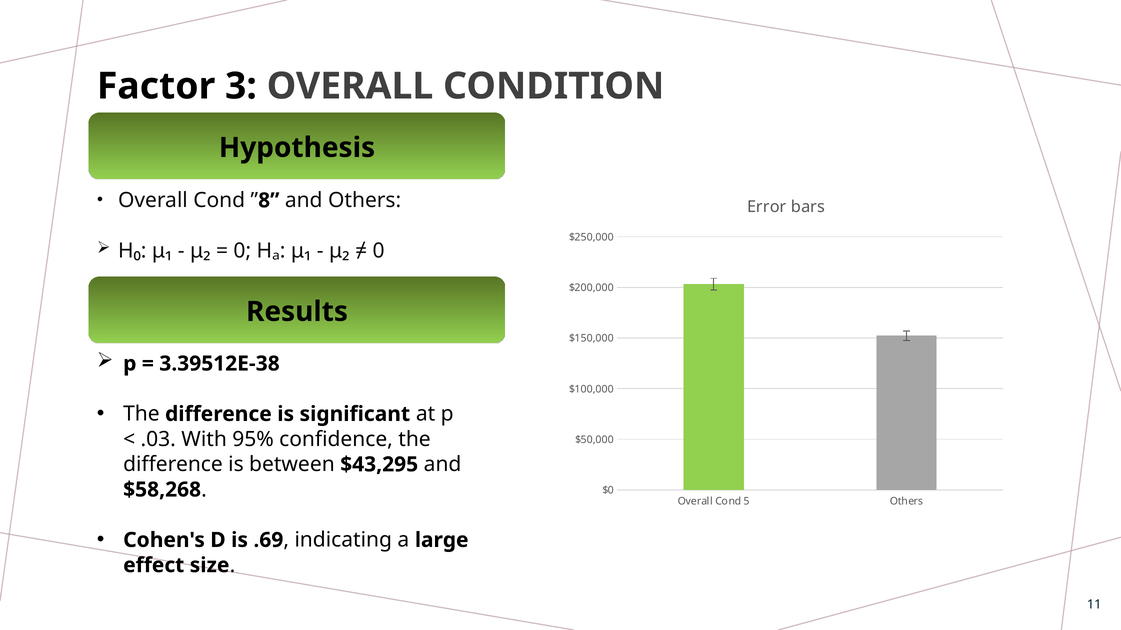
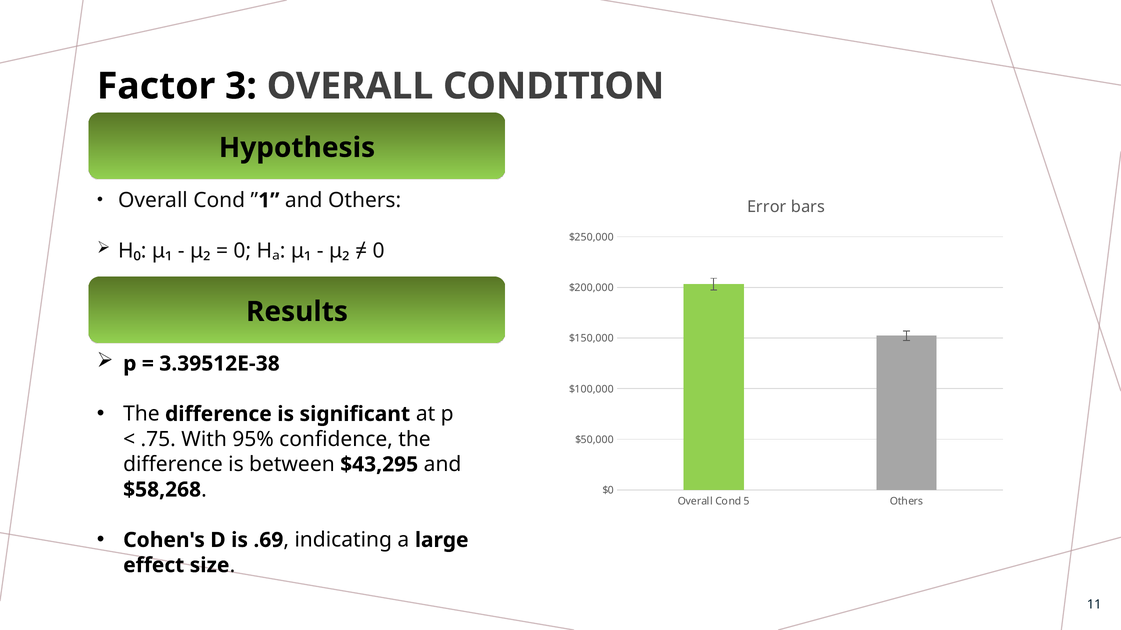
8: 8 -> 1
.03: .03 -> .75
